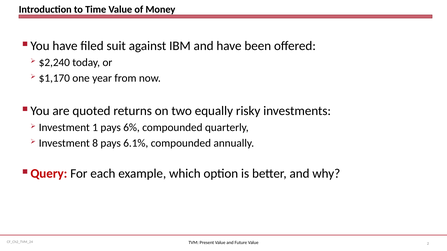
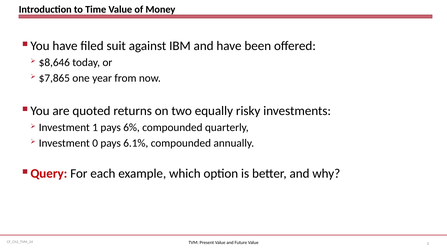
$2,240: $2,240 -> $8,646
$1,170: $1,170 -> $7,865
8: 8 -> 0
